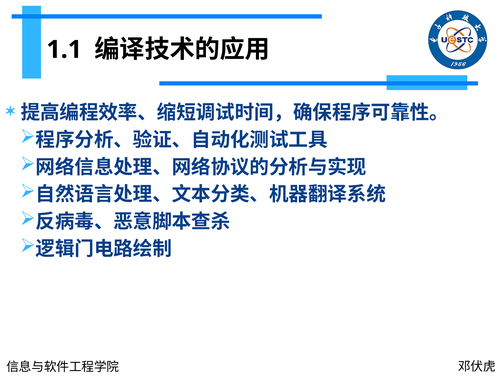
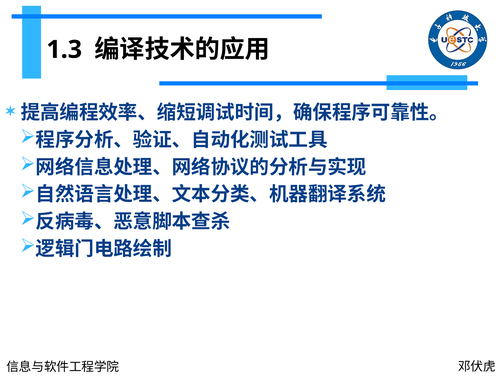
1.1: 1.1 -> 1.3
